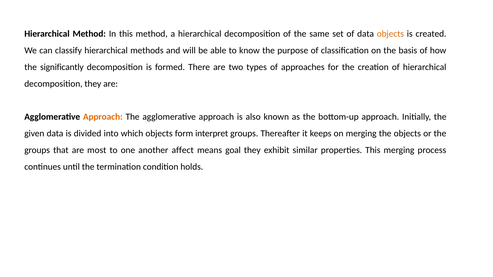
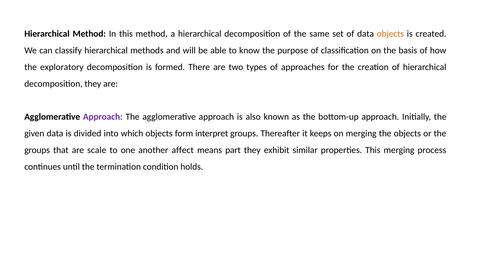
significantly: significantly -> exploratory
Approach at (103, 117) colour: orange -> purple
most: most -> scale
goal: goal -> part
